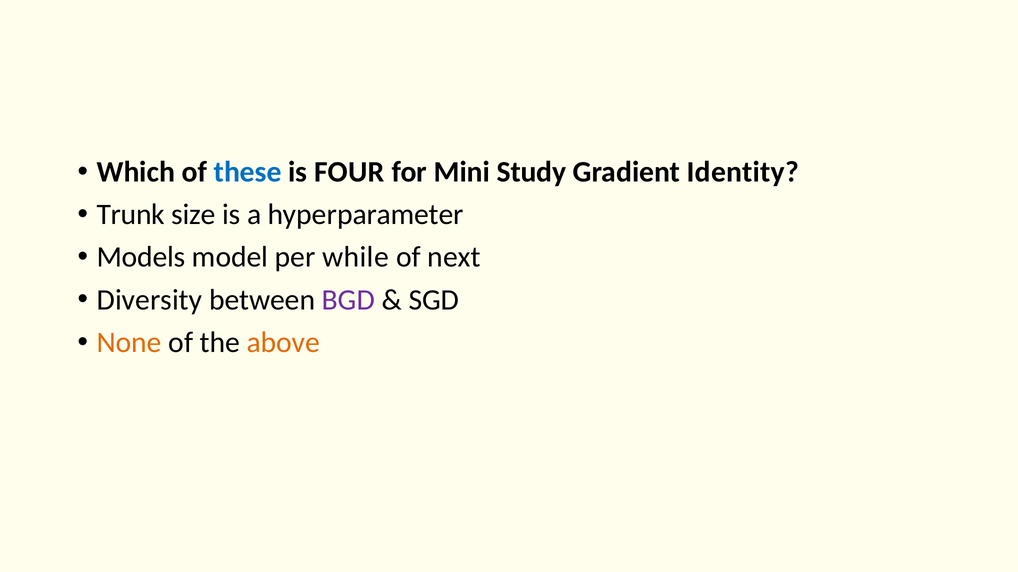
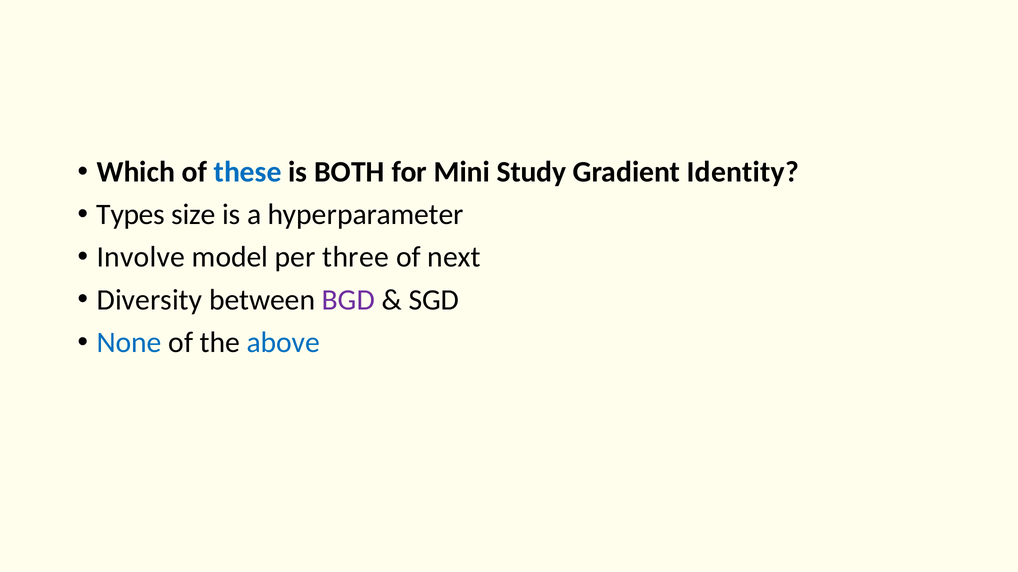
FOUR: FOUR -> BOTH
Trunk: Trunk -> Types
Models: Models -> Involve
while: while -> three
None colour: orange -> blue
above colour: orange -> blue
